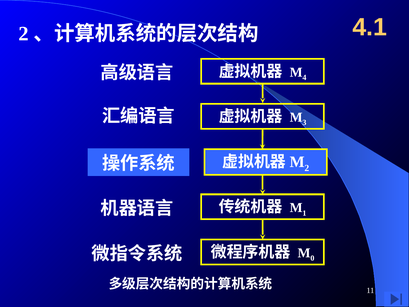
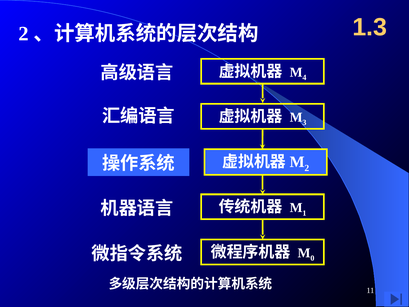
4.1: 4.1 -> 1.3
